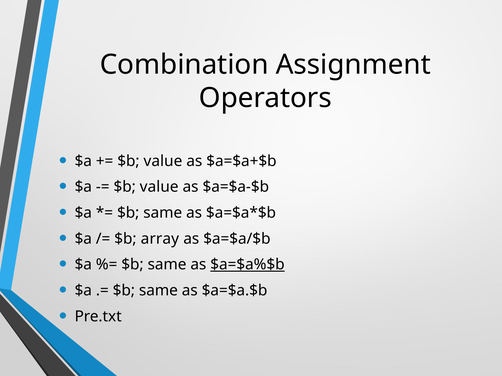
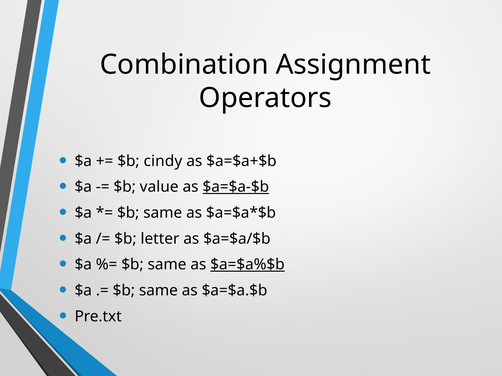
value at (163, 161): value -> cindy
$a=$a-$b underline: none -> present
array: array -> letter
